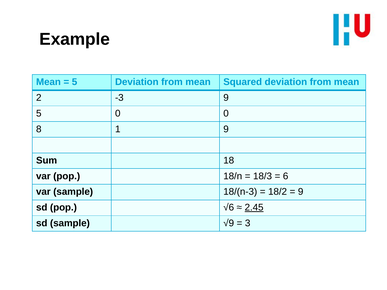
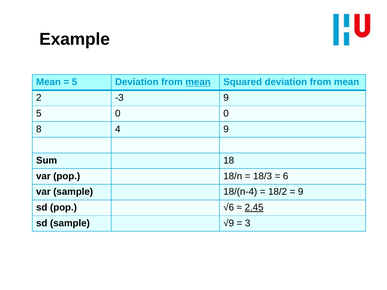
mean at (198, 82) underline: none -> present
1: 1 -> 4
18/(n-3: 18/(n-3 -> 18/(n-4
